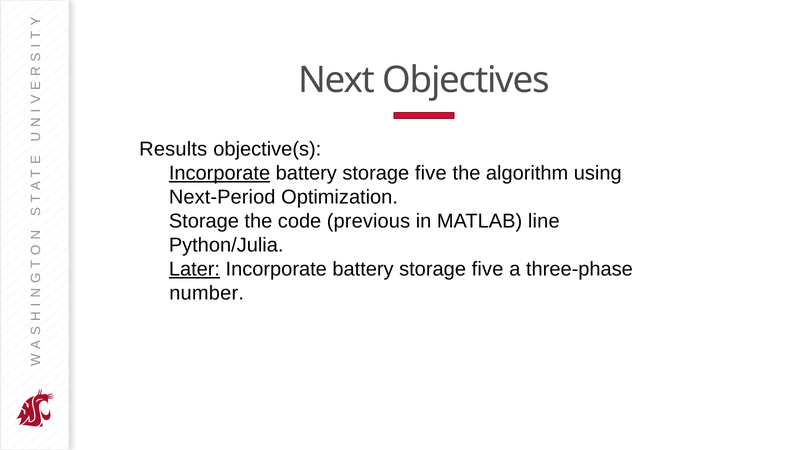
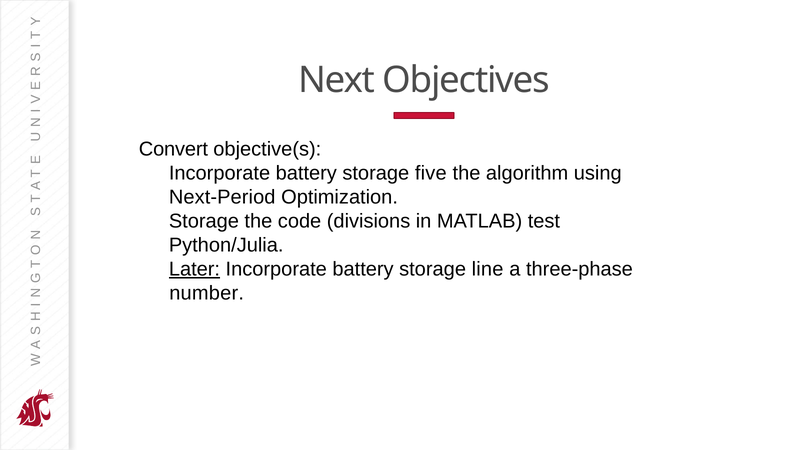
Results: Results -> Convert
Incorporate at (220, 173) underline: present -> none
previous: previous -> divisions
line: line -> test
five at (488, 269): five -> line
